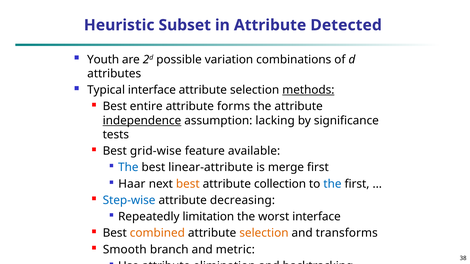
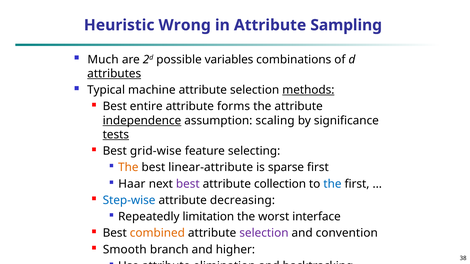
Subset: Subset -> Wrong
Detected: Detected -> Sampling
Youth: Youth -> Much
variation: variation -> variables
attributes underline: none -> present
Typical interface: interface -> machine
lacking: lacking -> scaling
tests underline: none -> present
available: available -> selecting
The at (128, 168) colour: blue -> orange
merge: merge -> sparse
best at (188, 184) colour: orange -> purple
selection at (264, 233) colour: orange -> purple
transforms: transforms -> convention
metric: metric -> higher
